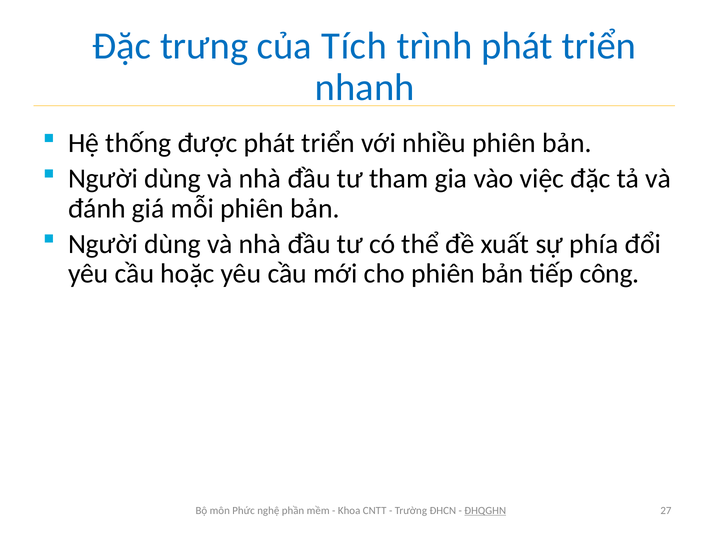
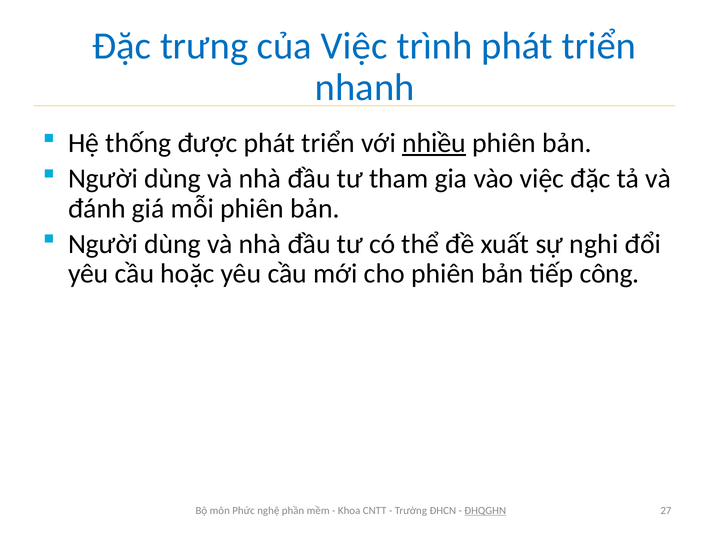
của Tích: Tích -> Việc
nhiều underline: none -> present
phía: phía -> nghi
